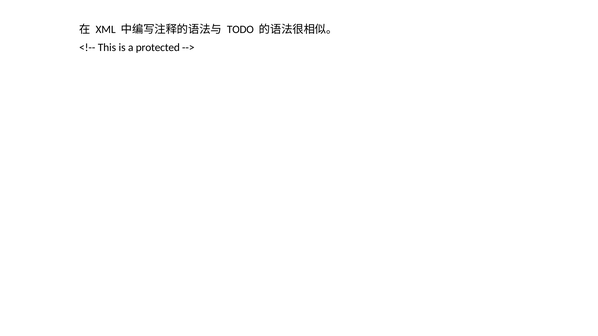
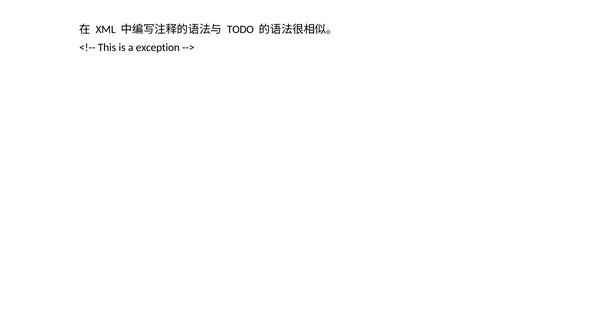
protected: protected -> exception
